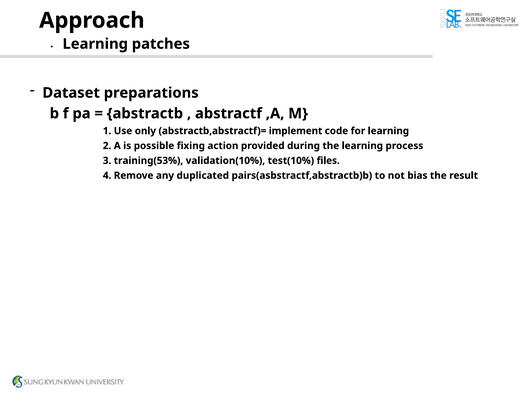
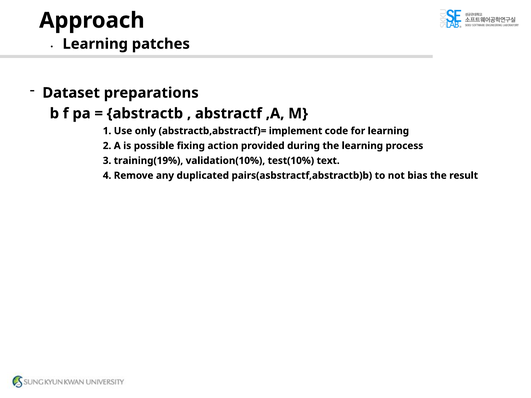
training(53%: training(53% -> training(19%
files: files -> text
